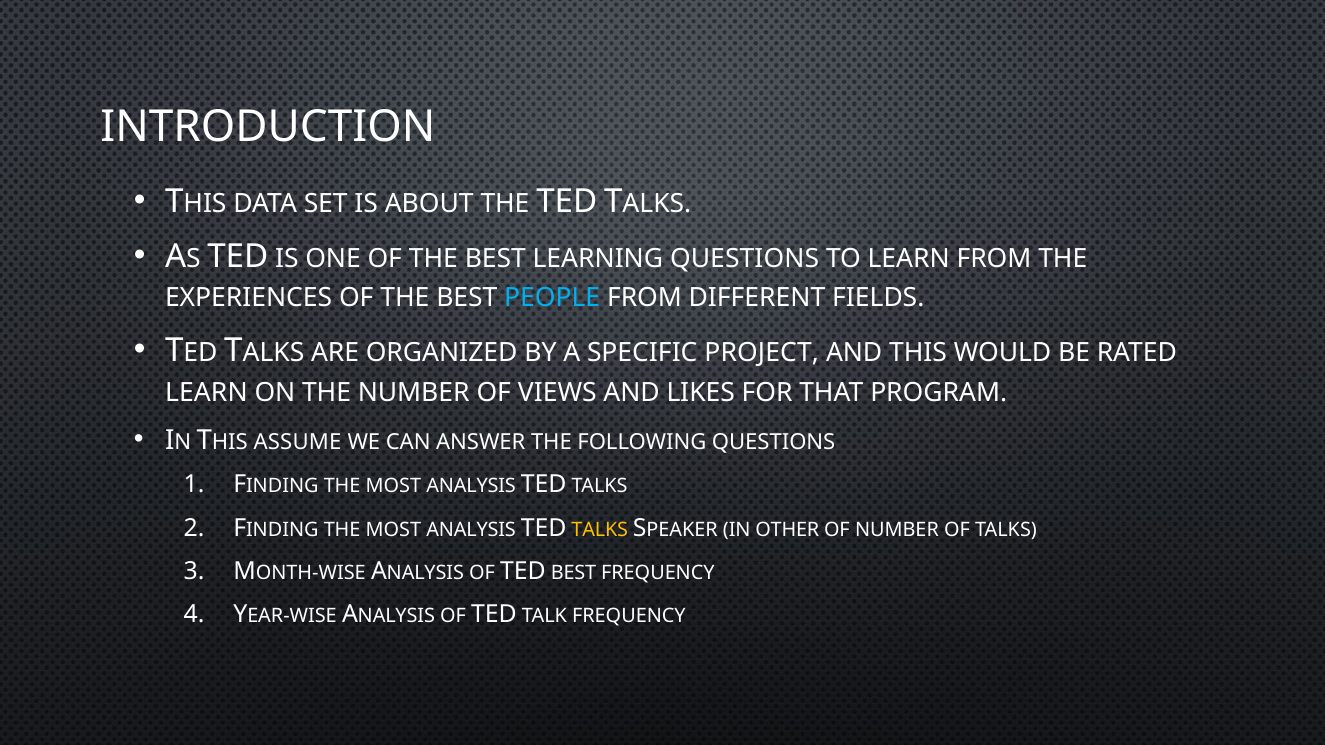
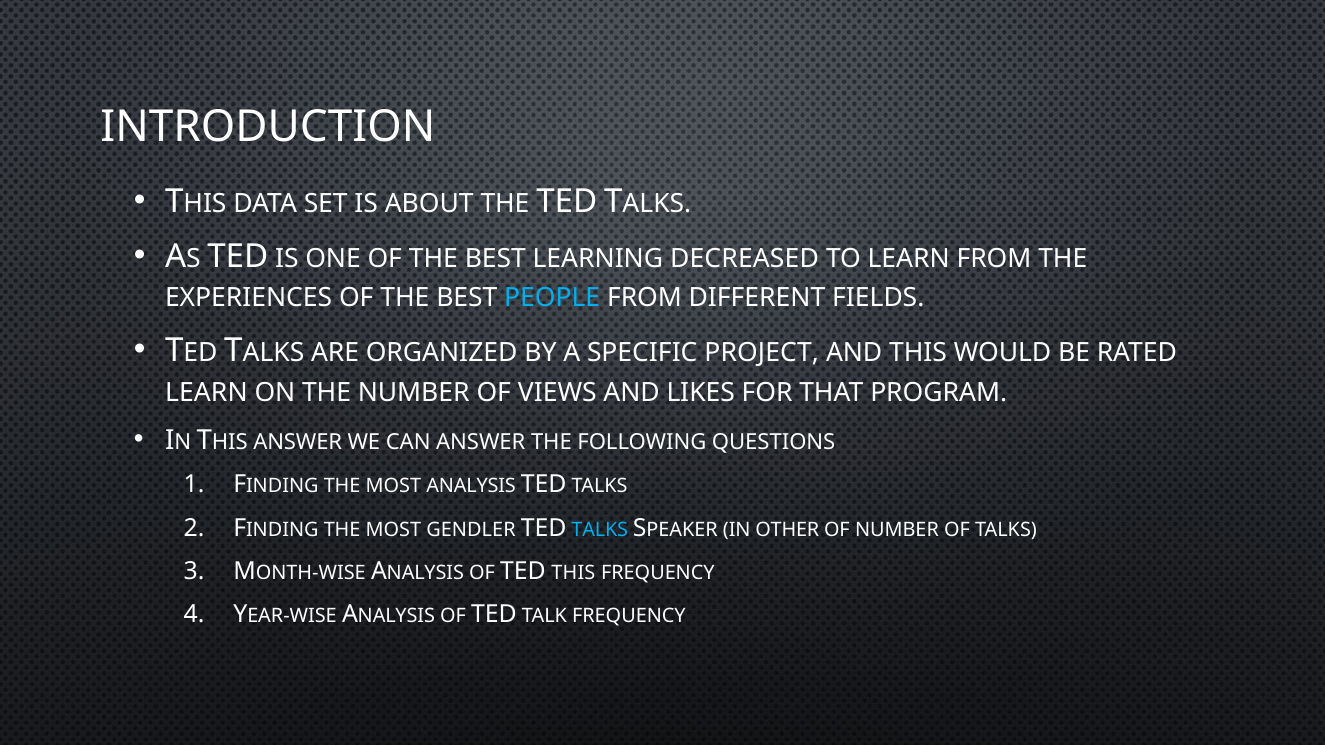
LEARNING QUESTIONS: QUESTIONS -> DECREASED
ASSUME at (298, 442): ASSUME -> ANSWER
ANALYSIS at (471, 530): ANALYSIS -> GENDLER
TALKS at (600, 530) colour: yellow -> light blue
TED BEST: BEST -> THIS
